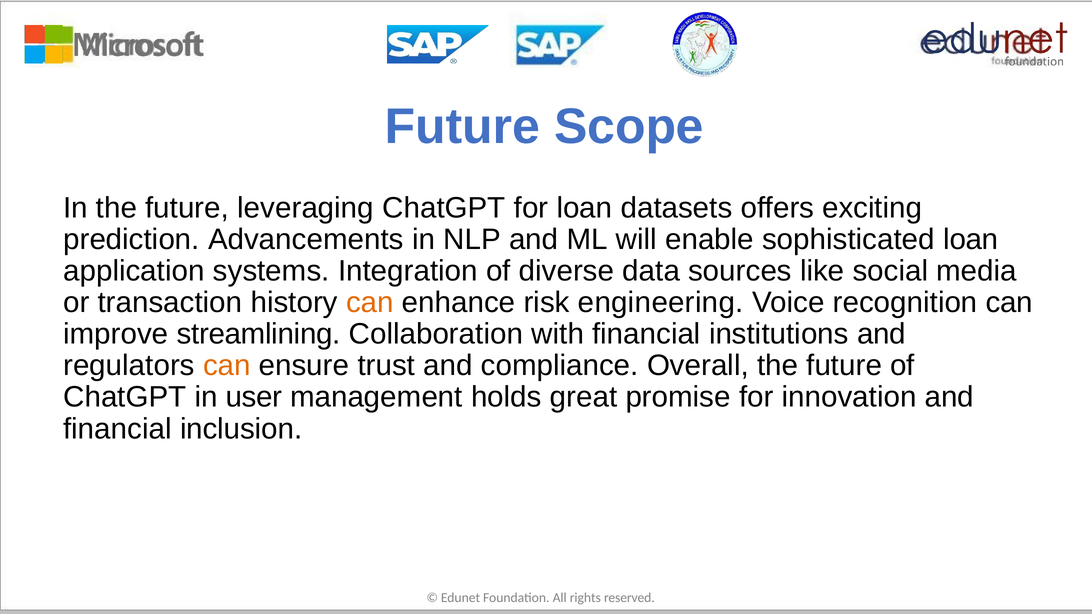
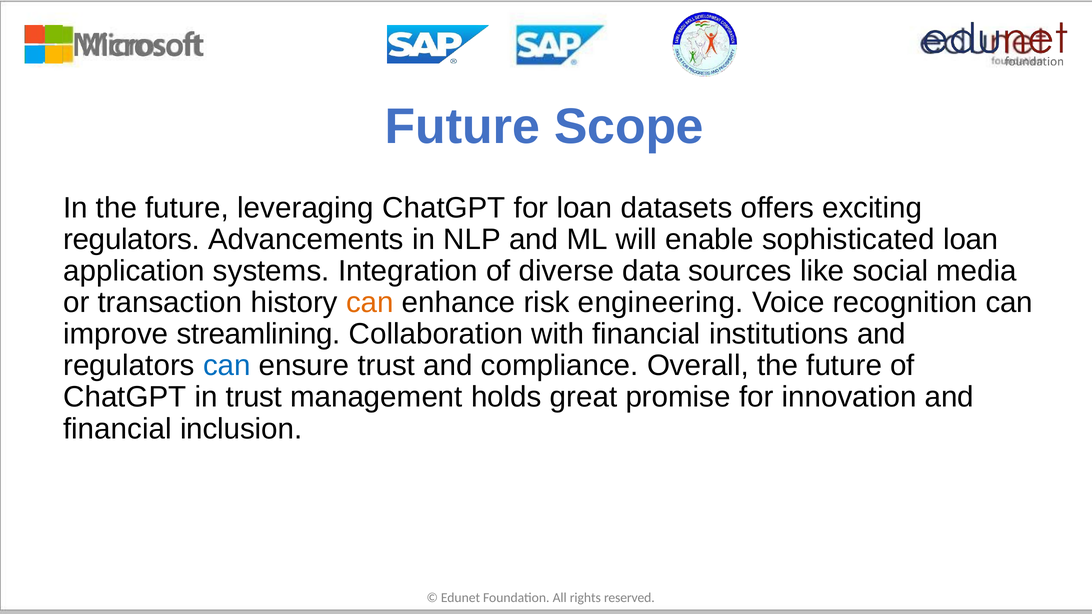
prediction at (131, 240): prediction -> regulators
can at (227, 366) colour: orange -> blue
in user: user -> trust
